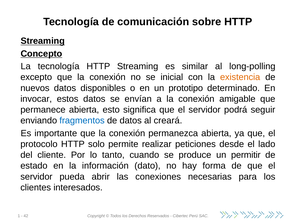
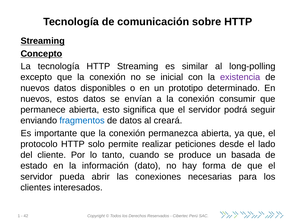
existencia colour: orange -> purple
invocar at (36, 99): invocar -> nuevos
amigable: amigable -> consumir
permitir: permitir -> basada
